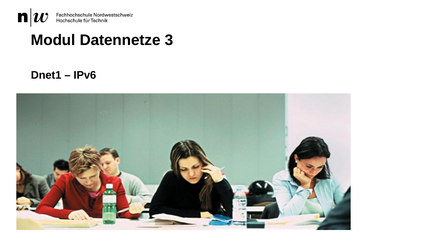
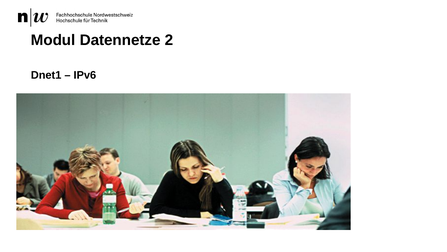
3: 3 -> 2
